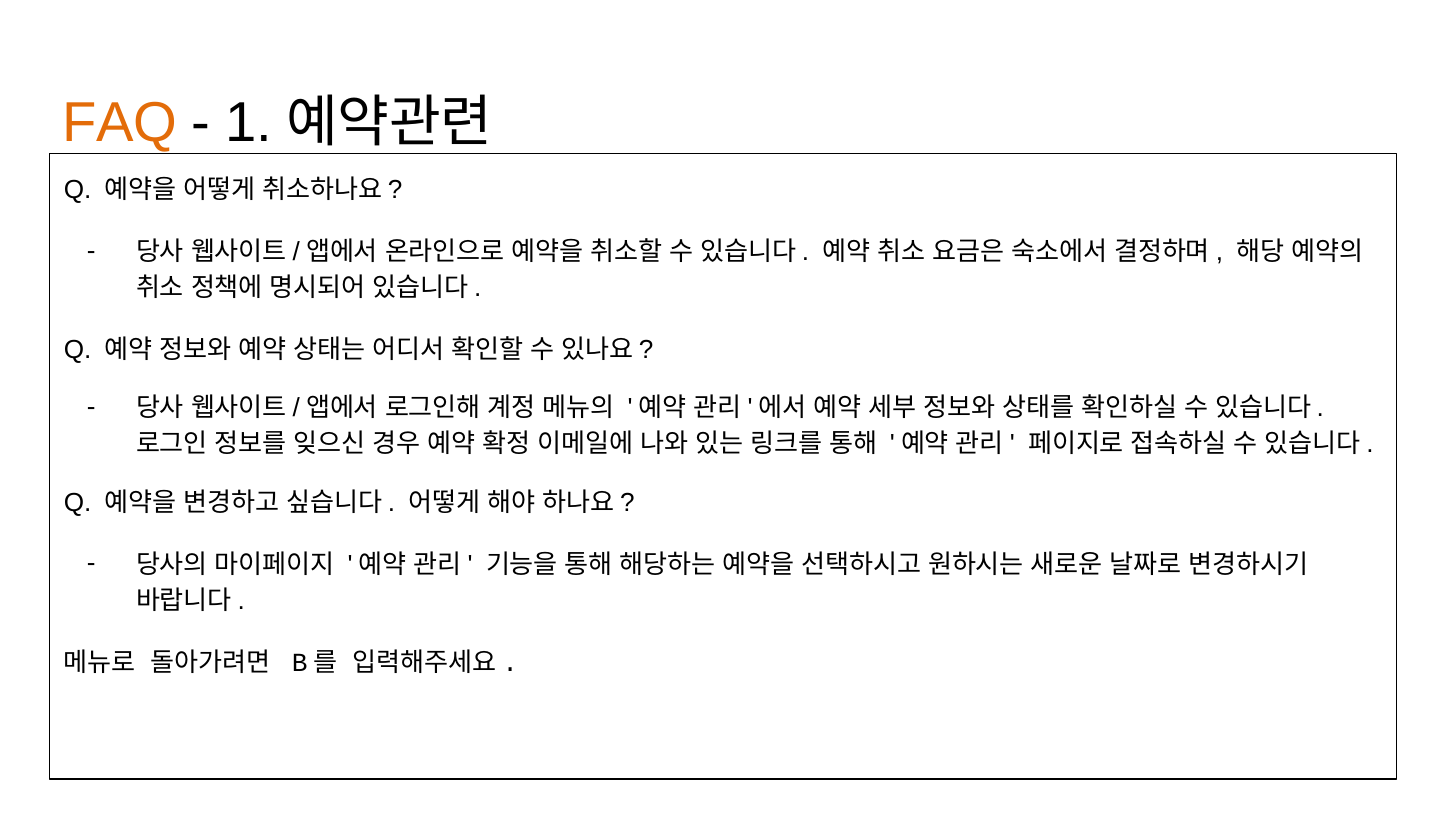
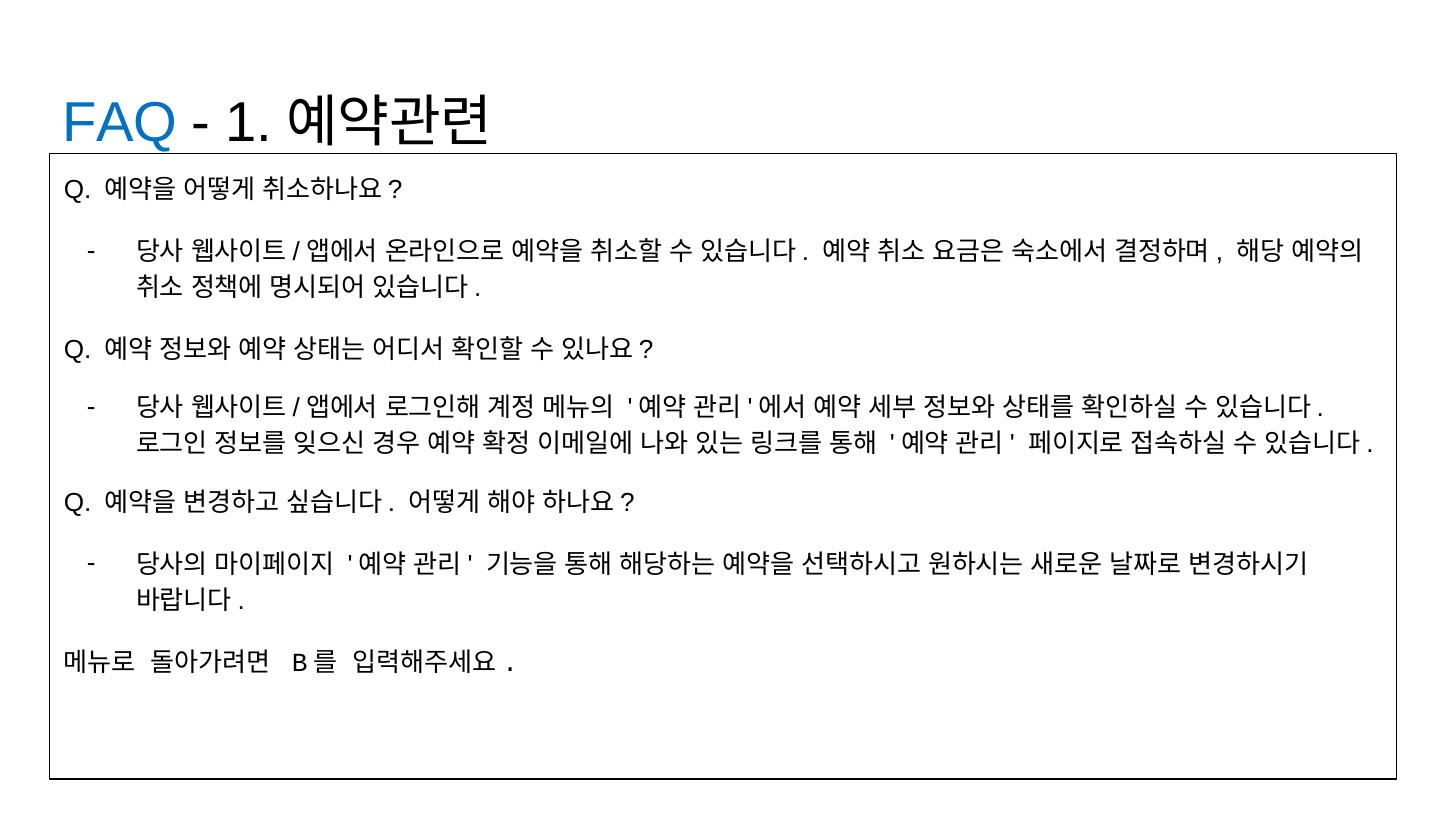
FAQ colour: orange -> blue
